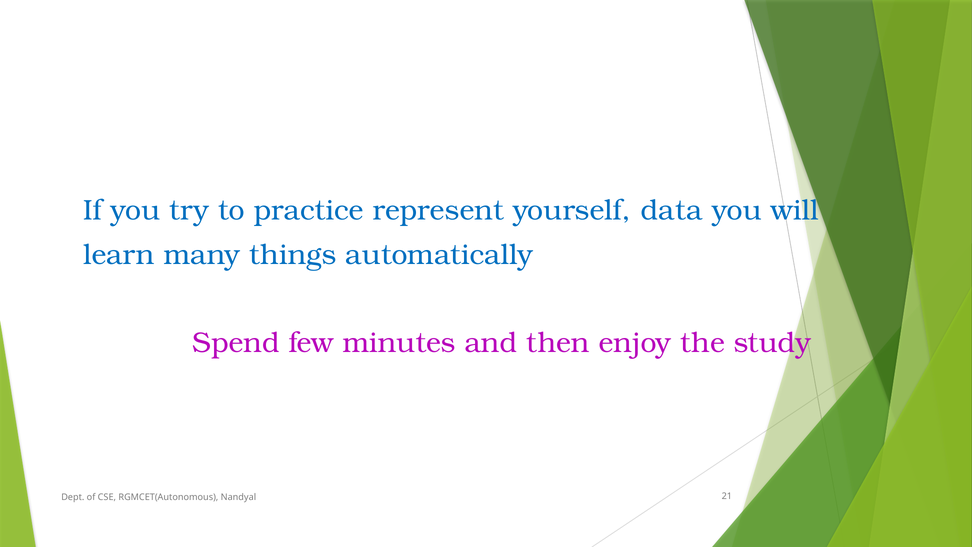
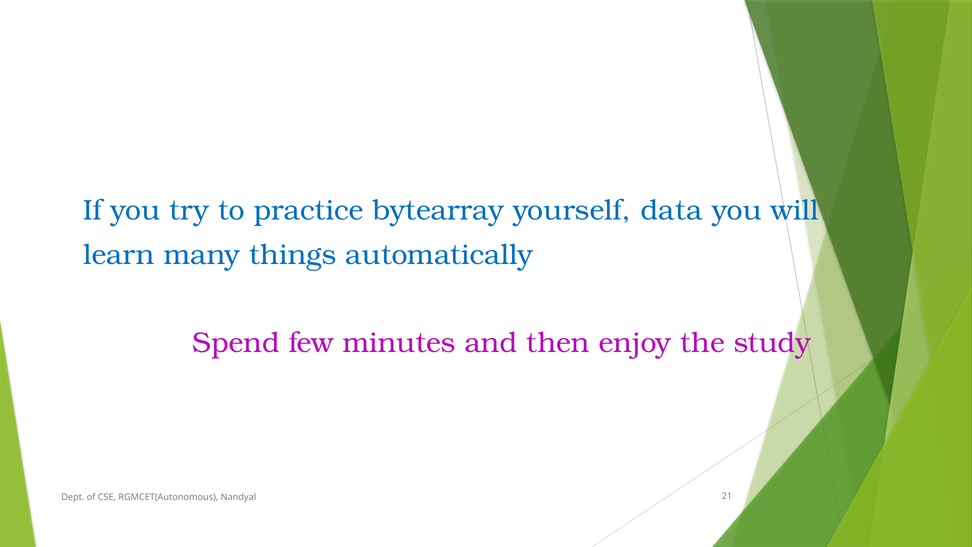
represent: represent -> bytearray
